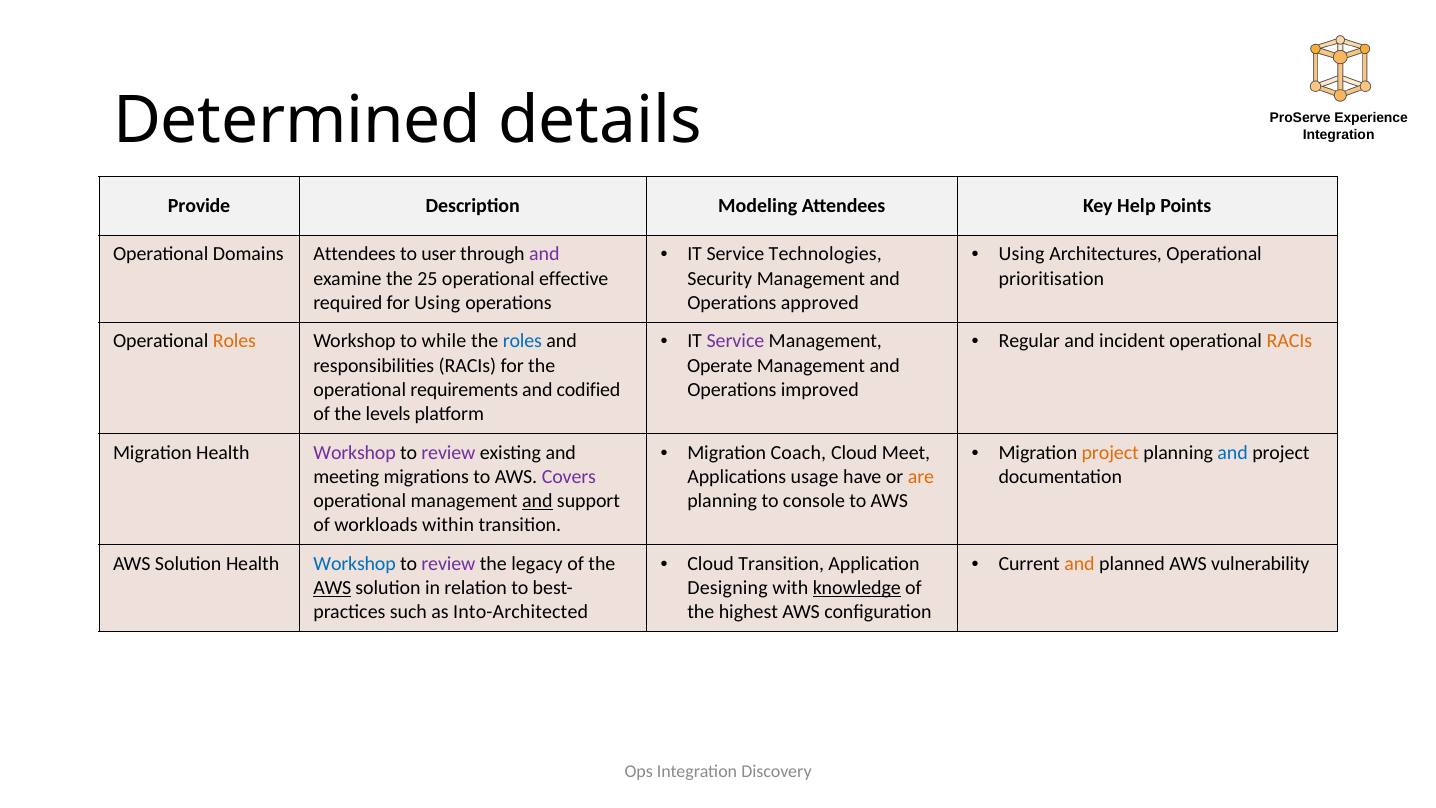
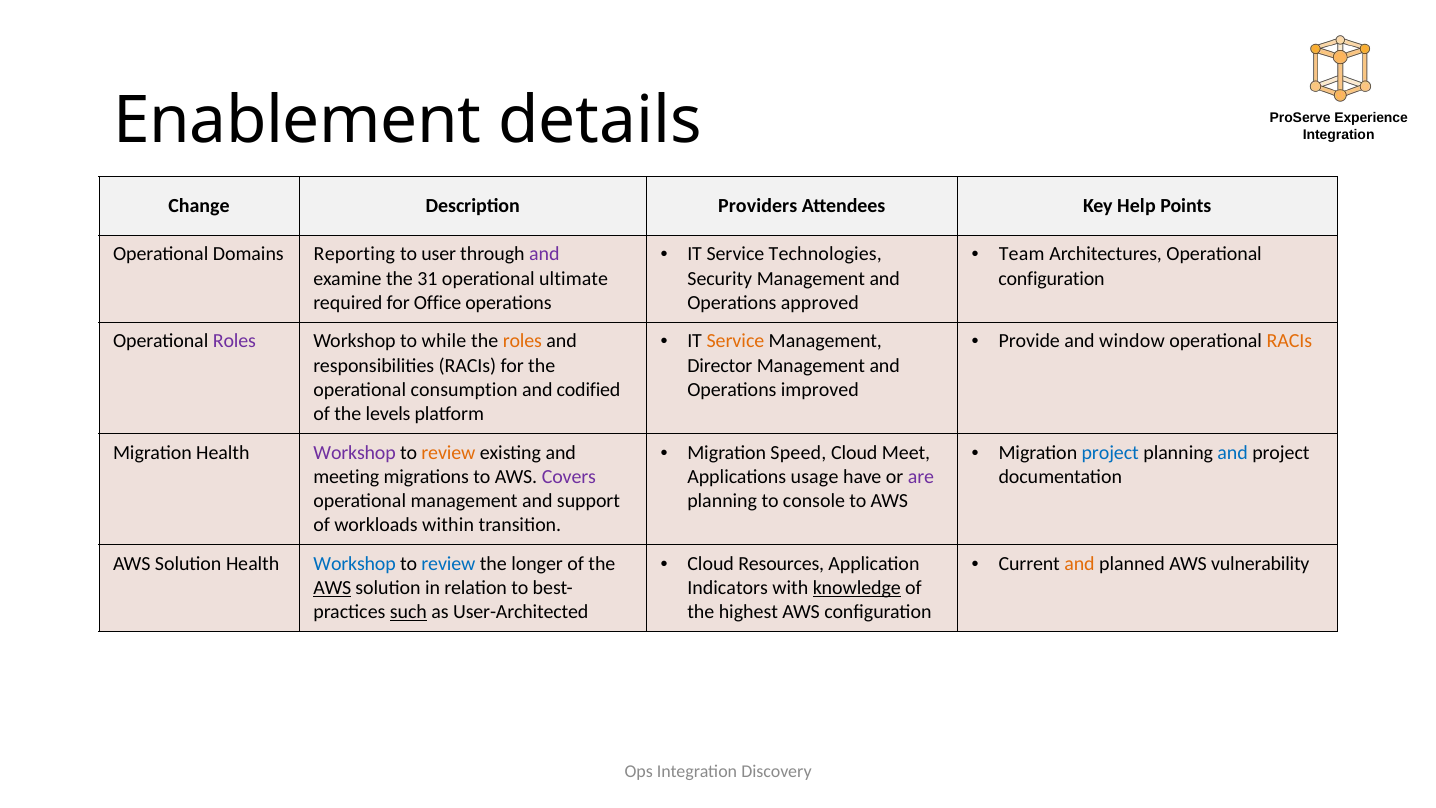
Determined: Determined -> Enablement
Provide: Provide -> Change
Modeling: Modeling -> Providers
Using at (1022, 254): Using -> Team
Domains Attendees: Attendees -> Reporting
25: 25 -> 31
effective: effective -> ultimate
prioritisation at (1051, 278): prioritisation -> configuration
for Using: Using -> Office
Service at (735, 341) colour: purple -> orange
Regular: Regular -> Provide
incident: incident -> window
Roles at (234, 341) colour: orange -> purple
roles at (522, 341) colour: blue -> orange
Operate: Operate -> Director
requirements: requirements -> consumption
Coach: Coach -> Speed
project at (1110, 452) colour: orange -> blue
review at (448, 452) colour: purple -> orange
are colour: orange -> purple
and at (537, 501) underline: present -> none
Cloud Transition: Transition -> Resources
review at (448, 564) colour: purple -> blue
legacy: legacy -> longer
Designing: Designing -> Indicators
such underline: none -> present
Into-Architected: Into-Architected -> User-Architected
